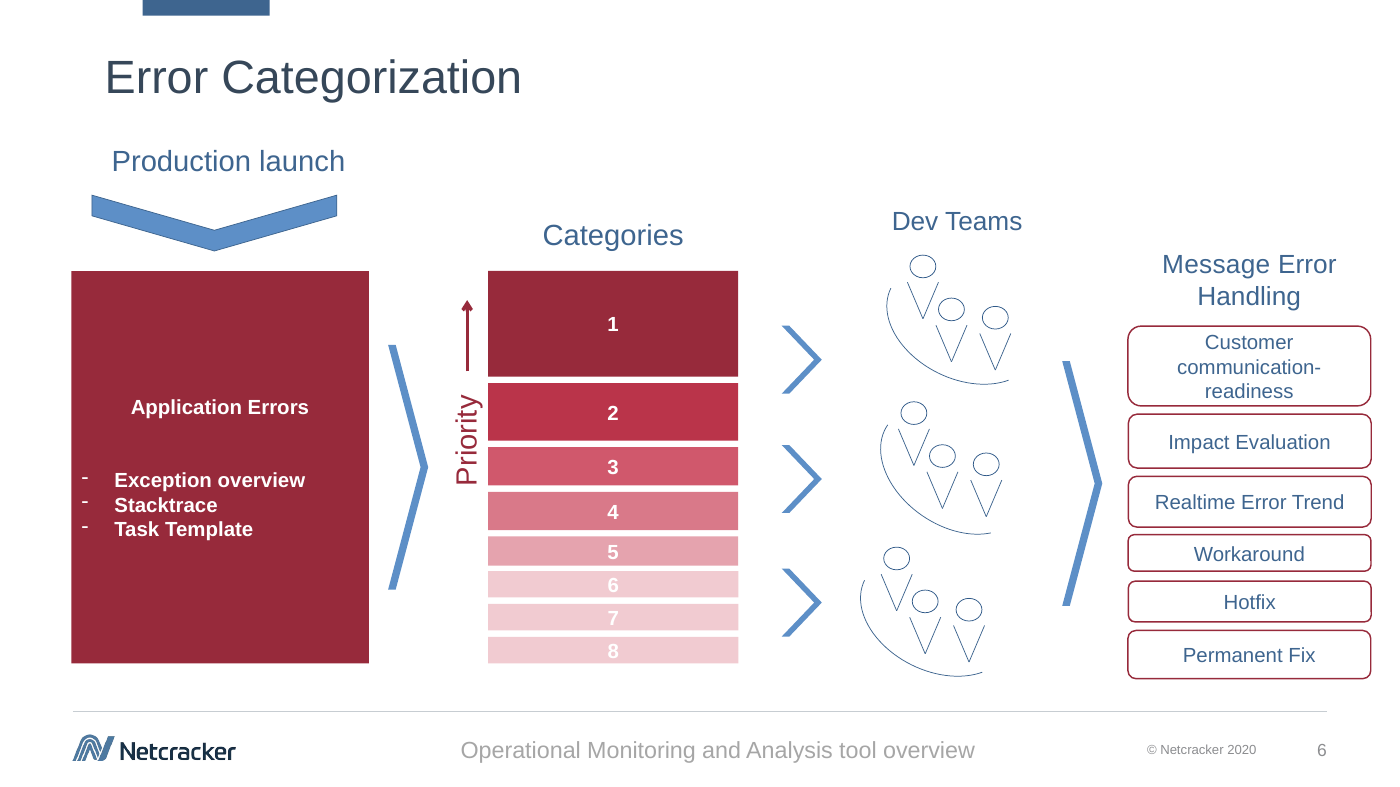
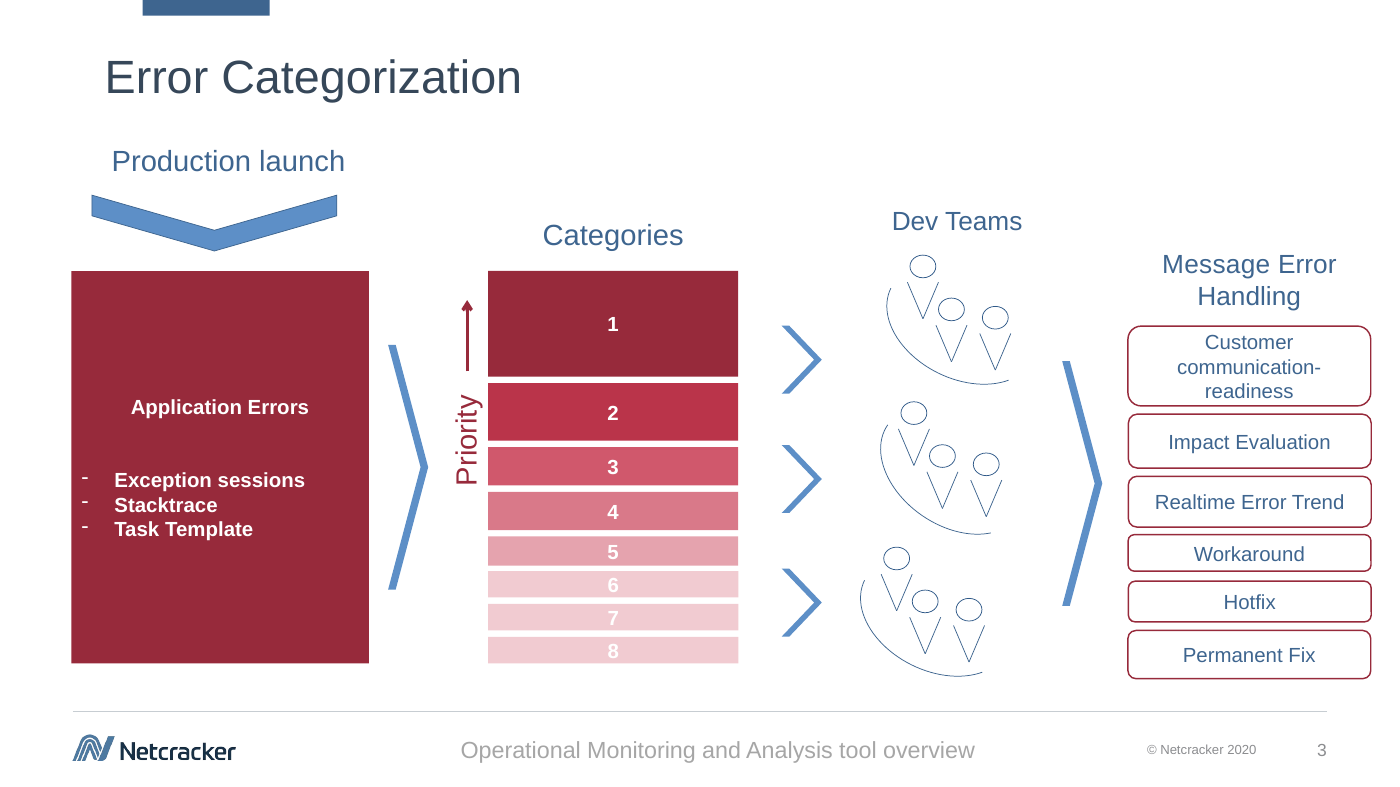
Exception overview: overview -> sessions
6 at (1322, 751): 6 -> 3
